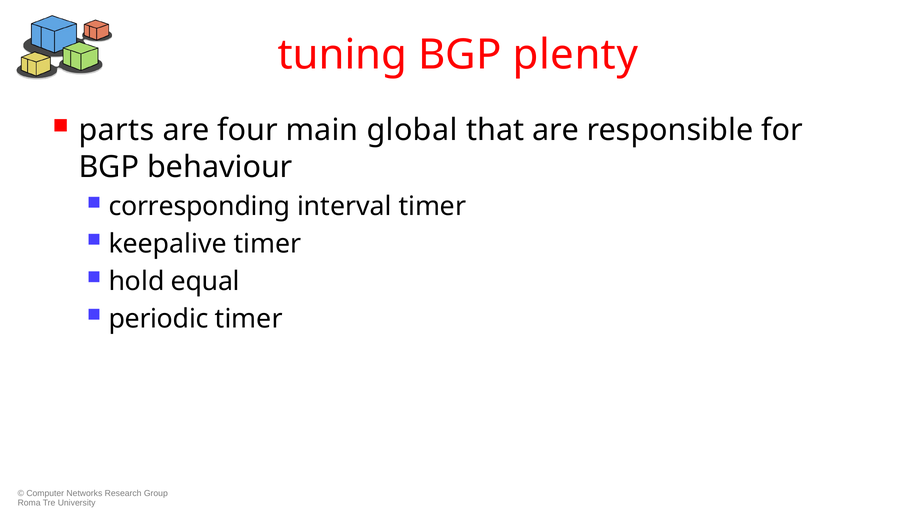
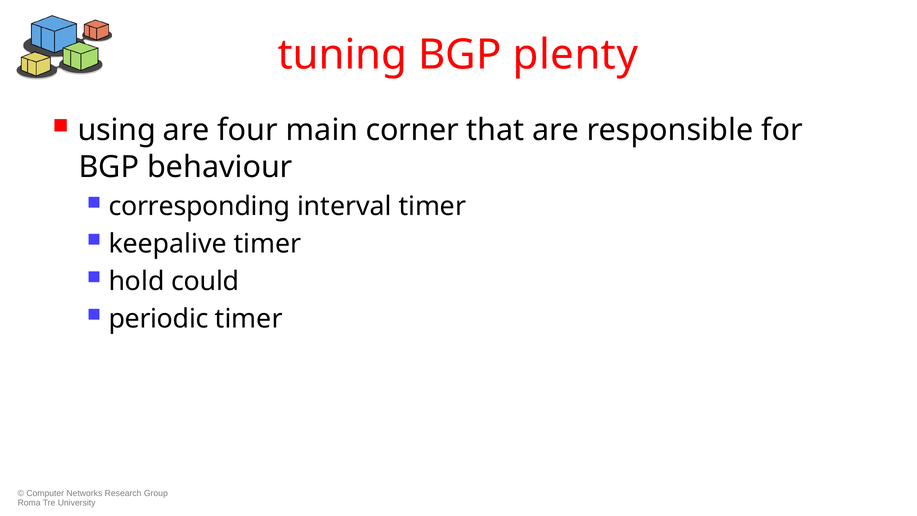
parts: parts -> using
global: global -> corner
equal: equal -> could
